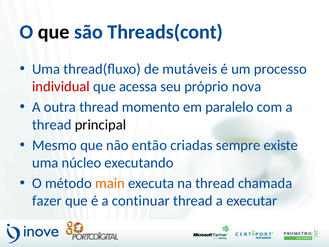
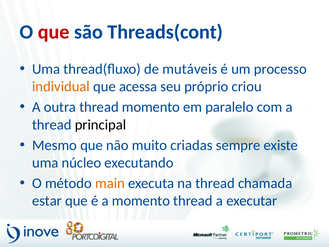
que at (54, 32) colour: black -> red
individual colour: red -> orange
nova: nova -> criou
então: então -> muito
fazer: fazer -> estar
a continuar: continuar -> momento
